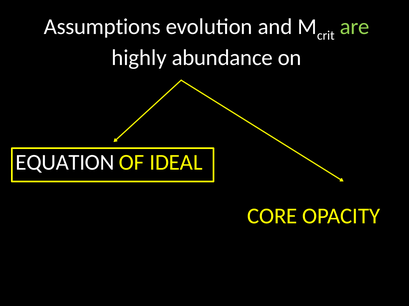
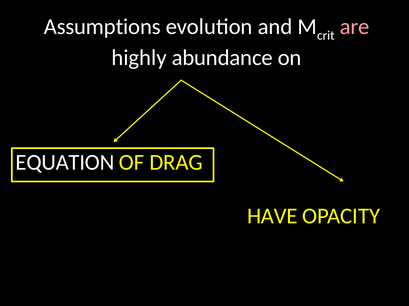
are colour: light green -> pink
IDEAL: IDEAL -> DRAG
CORE: CORE -> HAVE
